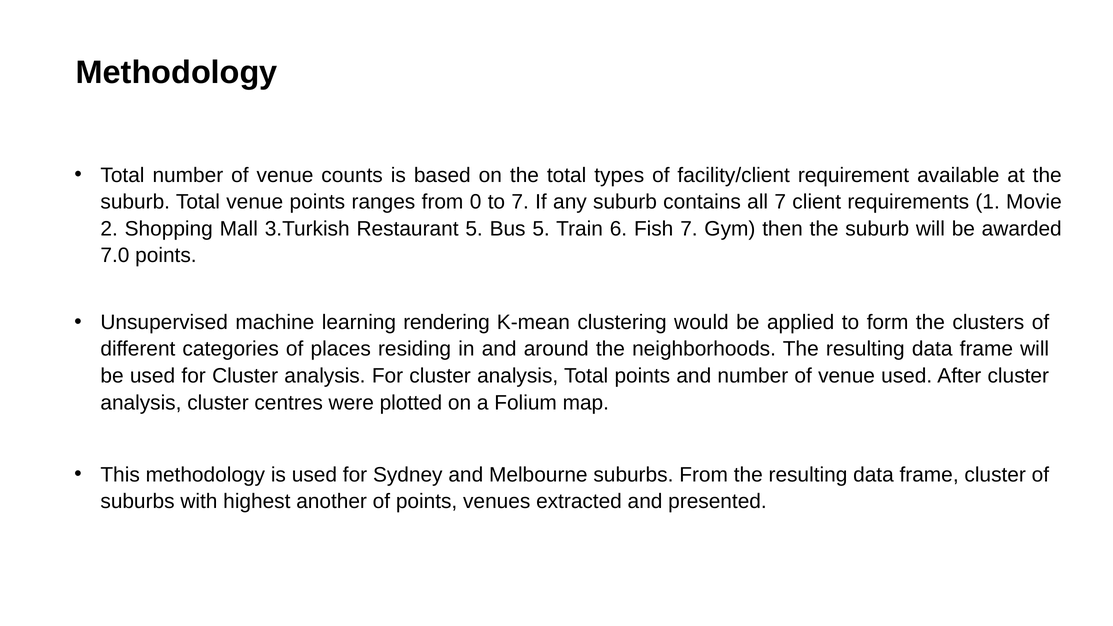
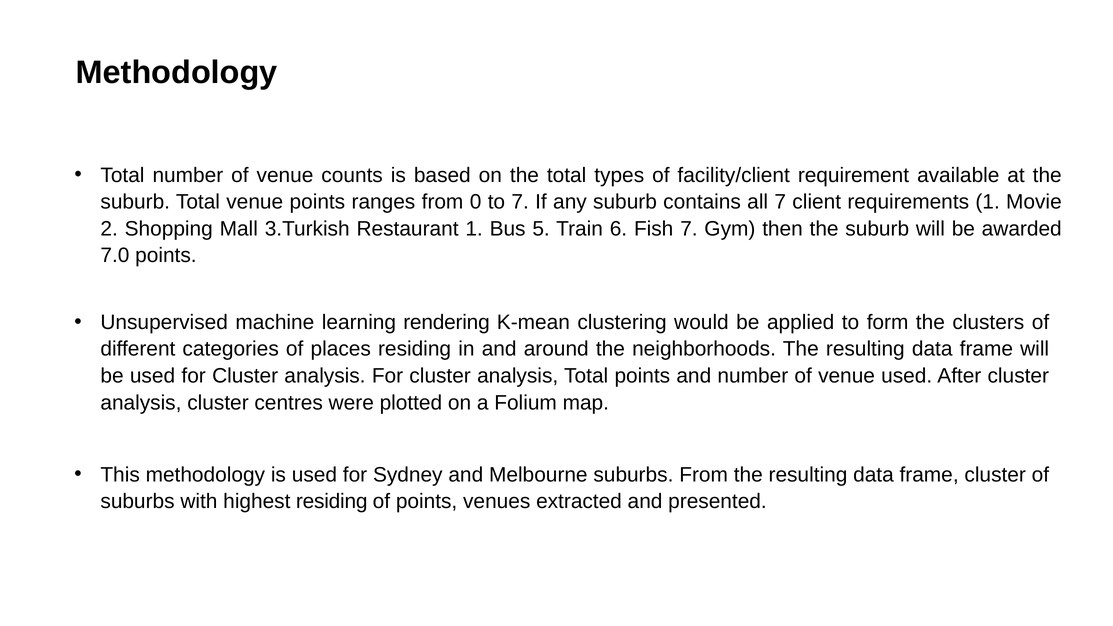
Restaurant 5: 5 -> 1
highest another: another -> residing
